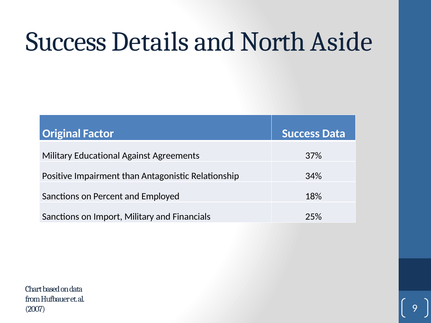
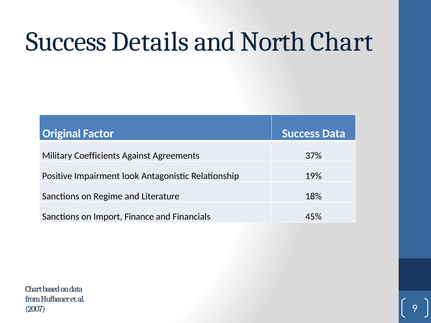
North Aside: Aside -> Chart
Educational: Educational -> Coefficients
than: than -> look
34%: 34% -> 19%
Percent: Percent -> Regime
Employed: Employed -> Literature
Import Military: Military -> Finance
25%: 25% -> 45%
